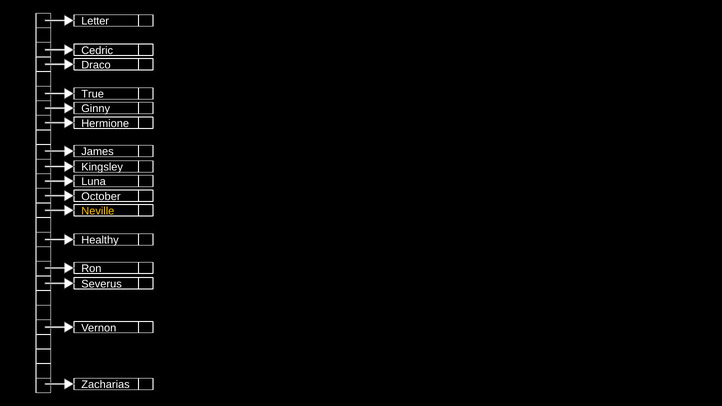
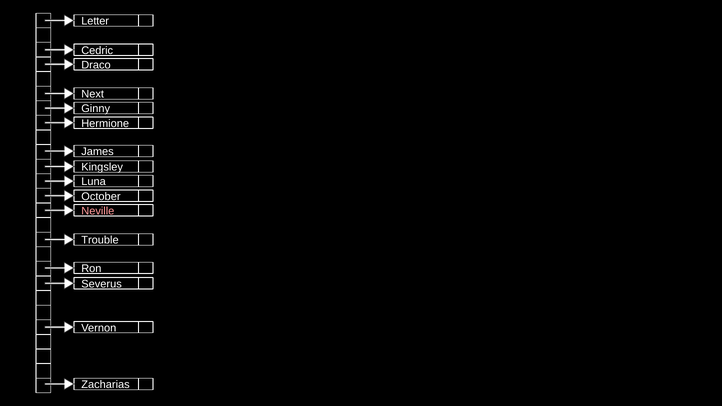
True: True -> Next
Neville colour: yellow -> pink
Healthy: Healthy -> Trouble
